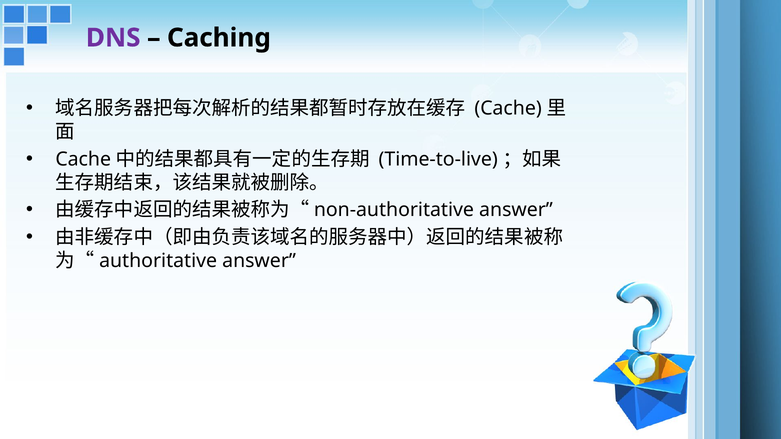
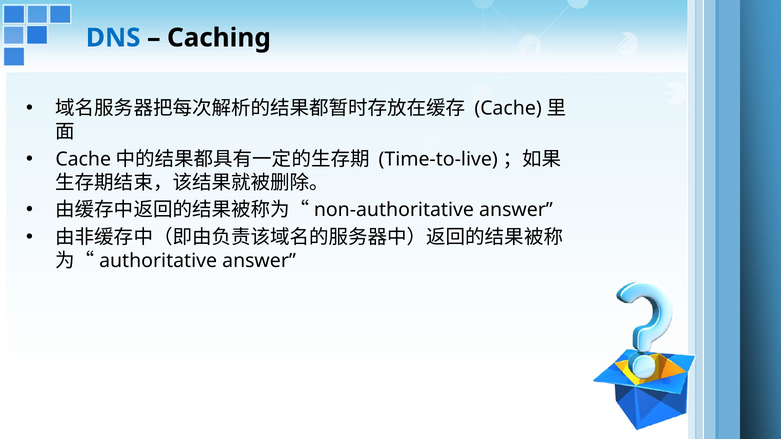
DNS colour: purple -> blue
